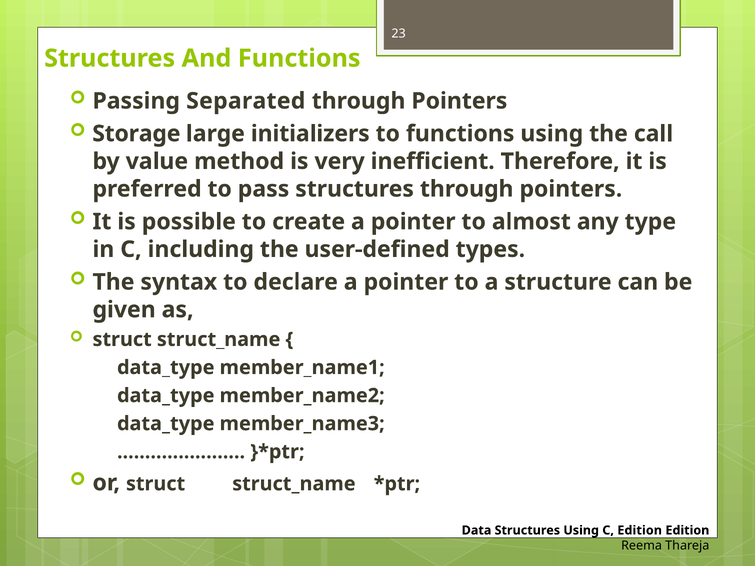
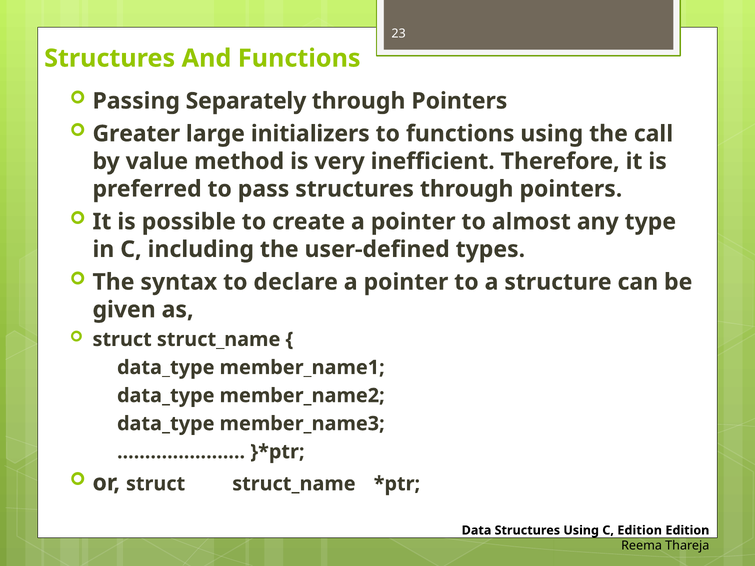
Separated: Separated -> Separately
Storage: Storage -> Greater
